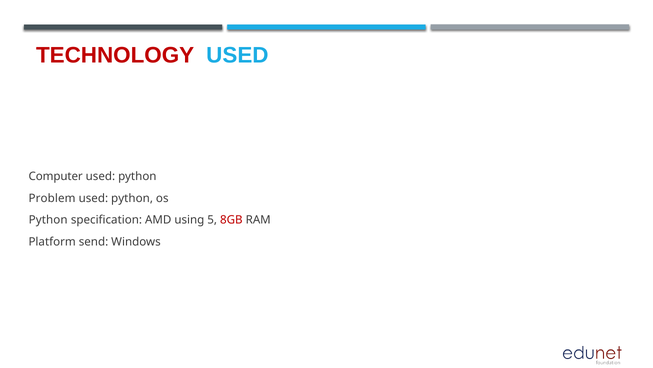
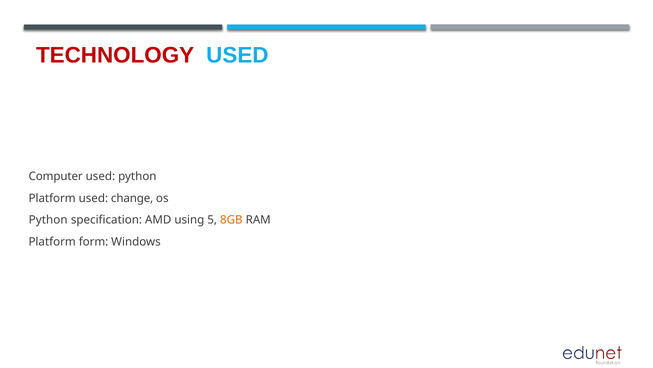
Problem at (52, 198): Problem -> Platform
python at (132, 198): python -> change
8GB colour: red -> orange
send: send -> form
